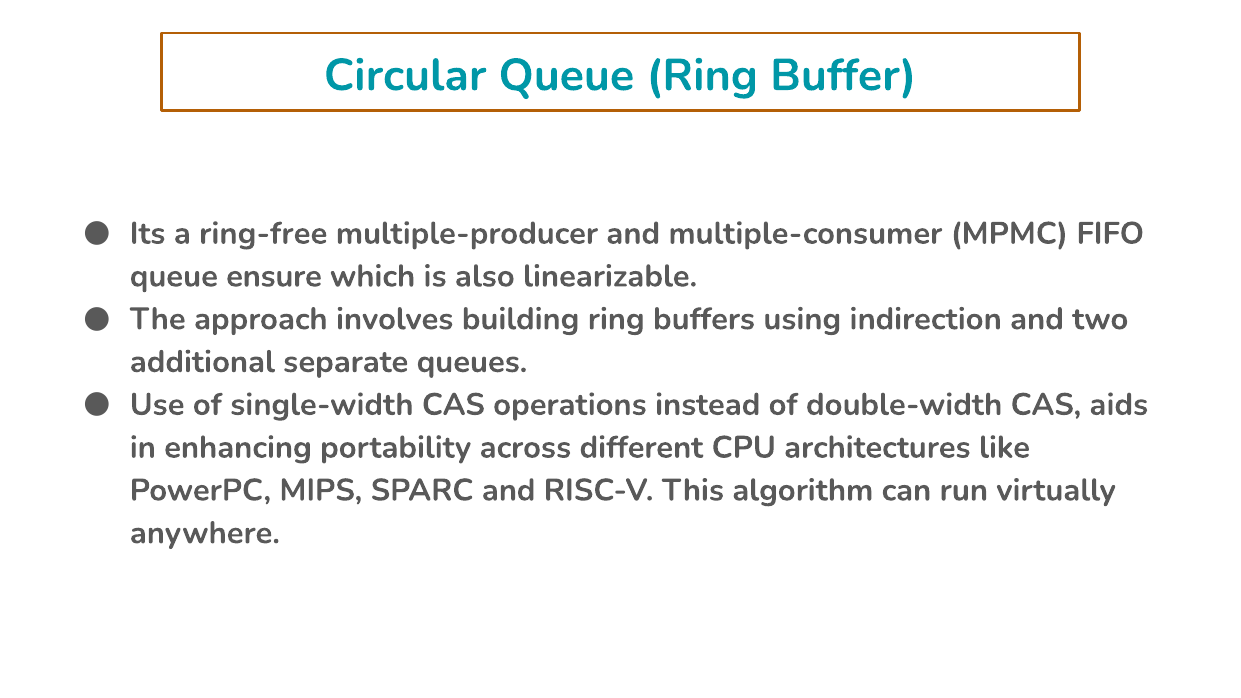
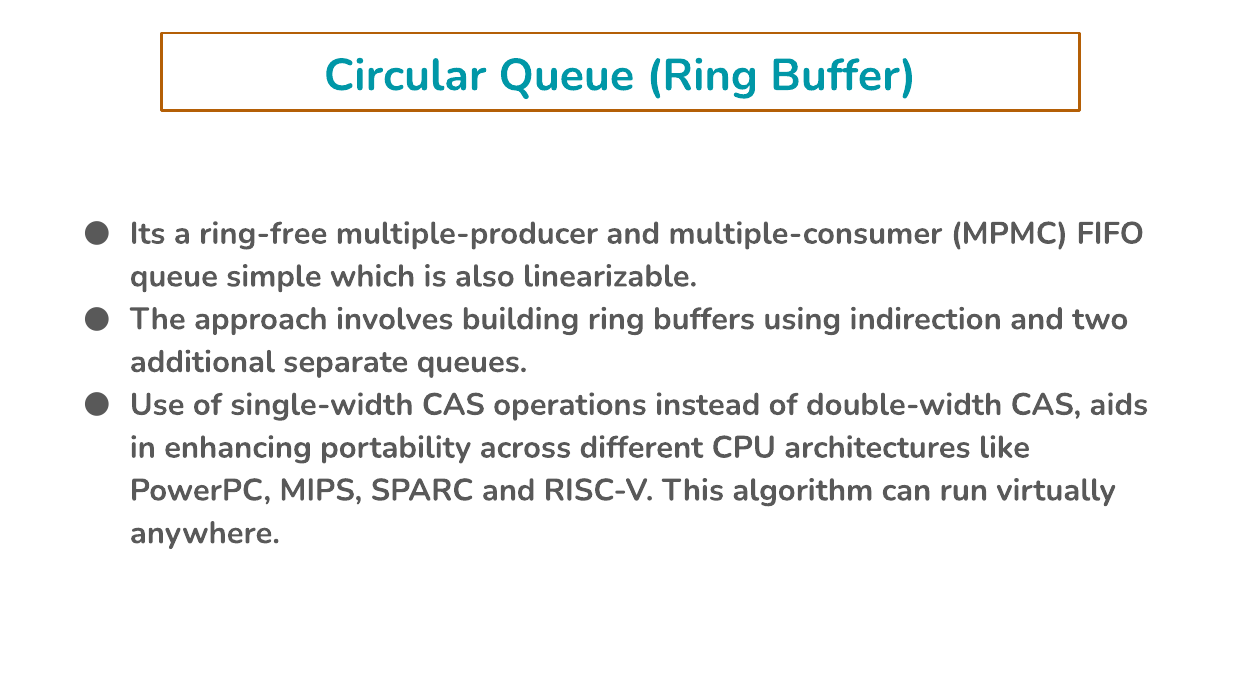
ensure: ensure -> simple
